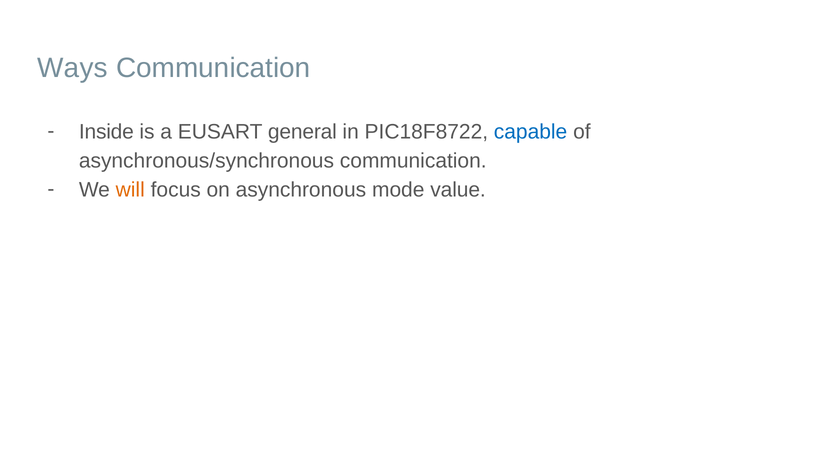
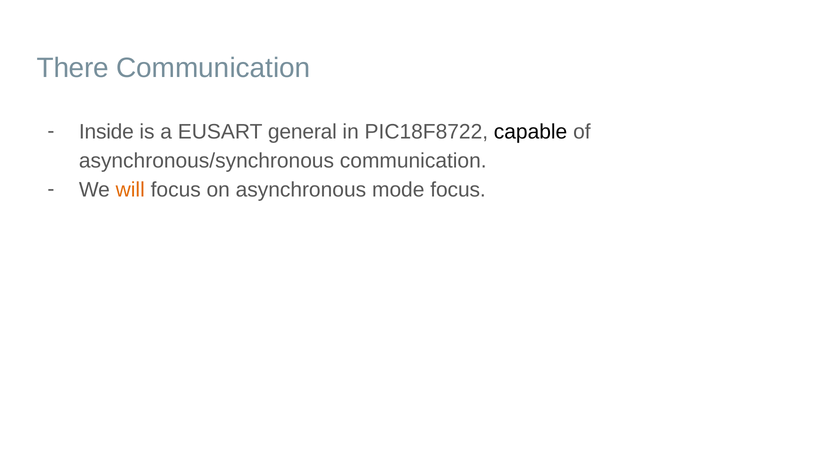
Ways: Ways -> There
capable colour: blue -> black
mode value: value -> focus
